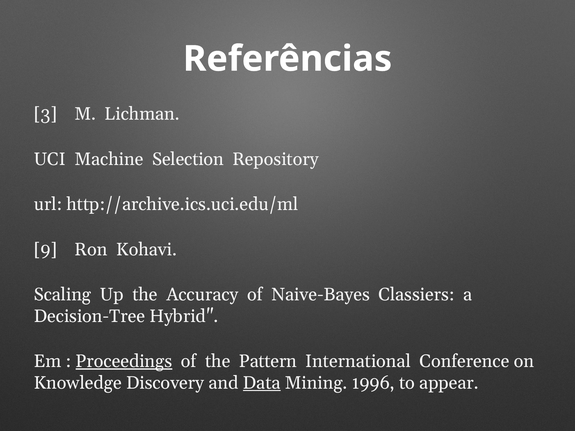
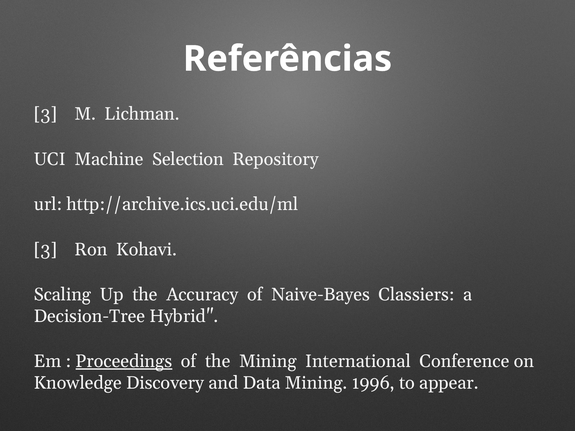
9 at (45, 250): 9 -> 3
the Pattern: Pattern -> Mining
Data underline: present -> none
